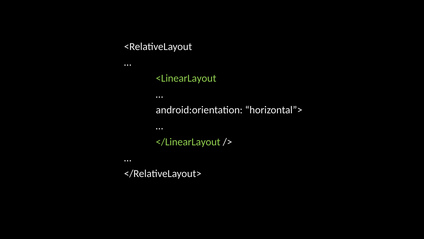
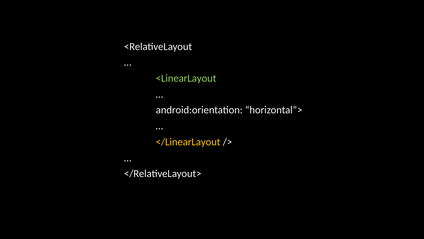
</LinearLayout colour: light green -> yellow
